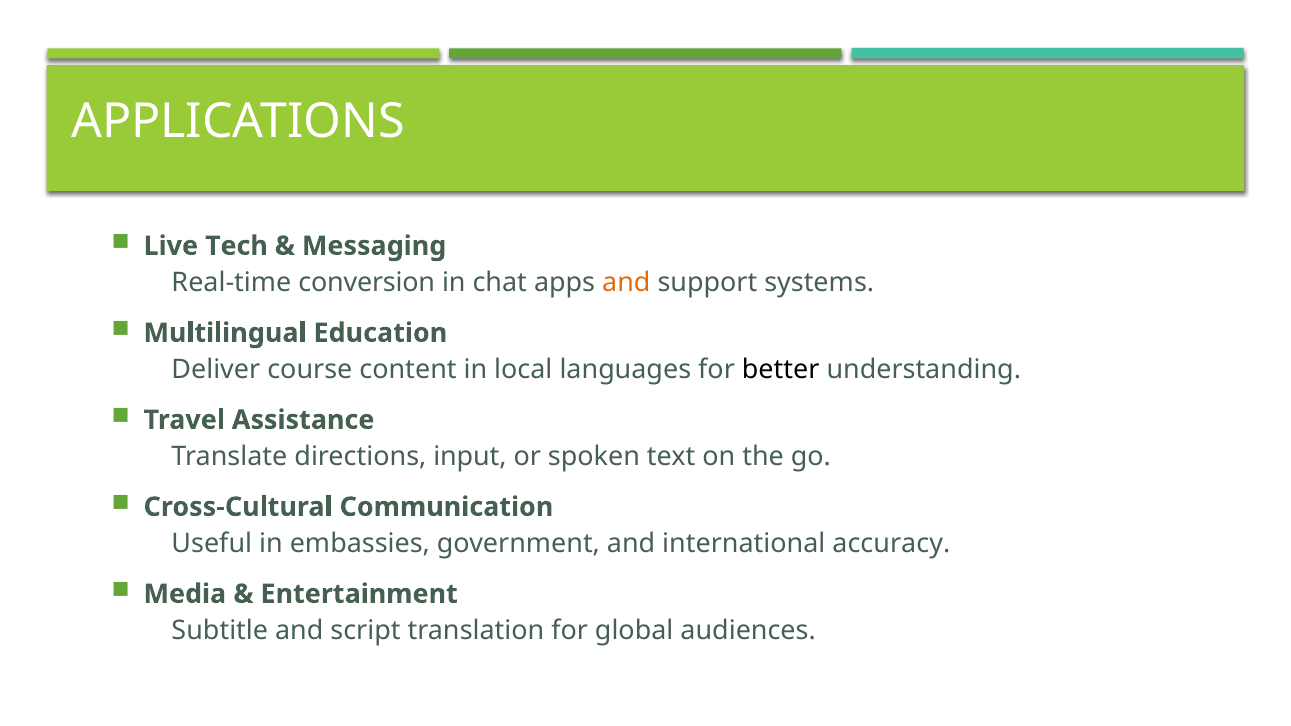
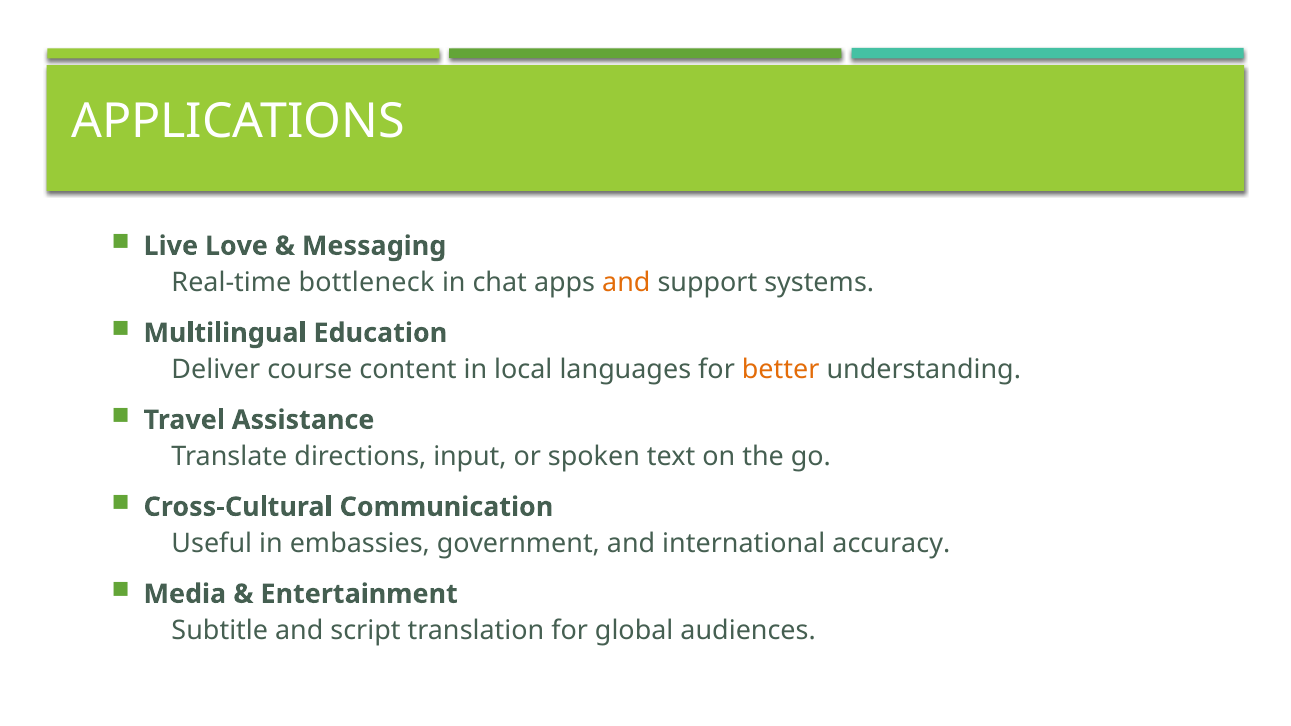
Tech: Tech -> Love
conversion: conversion -> bottleneck
better colour: black -> orange
